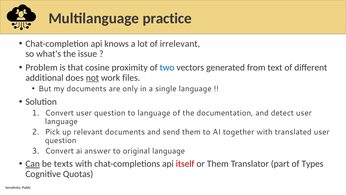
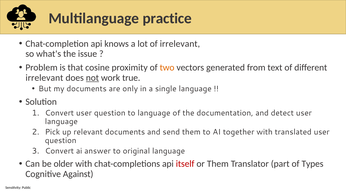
two colour: blue -> orange
additional at (44, 78): additional -> irrelevant
files: files -> true
Can underline: present -> none
texts: texts -> older
Quotas: Quotas -> Against
